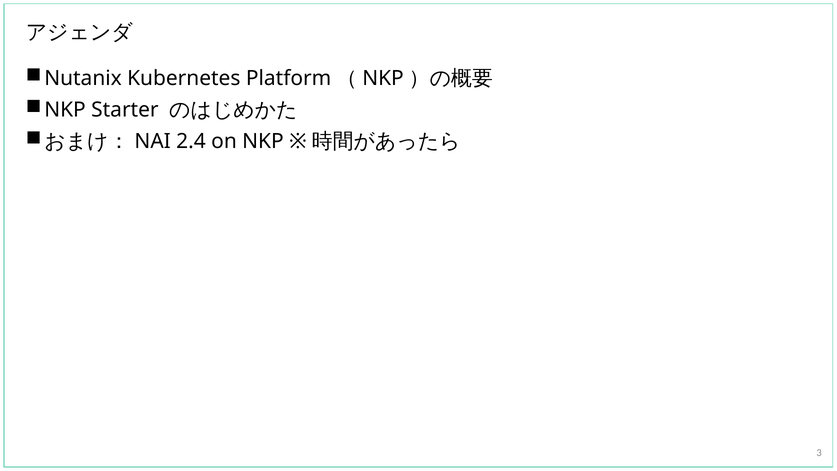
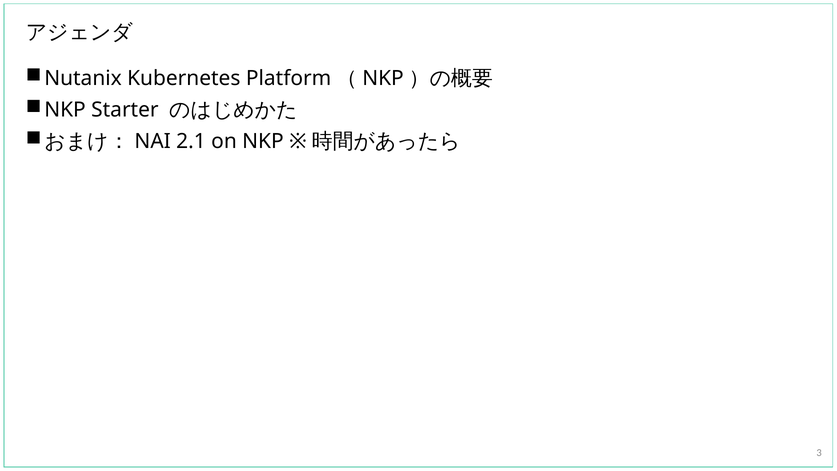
2.4: 2.4 -> 2.1
